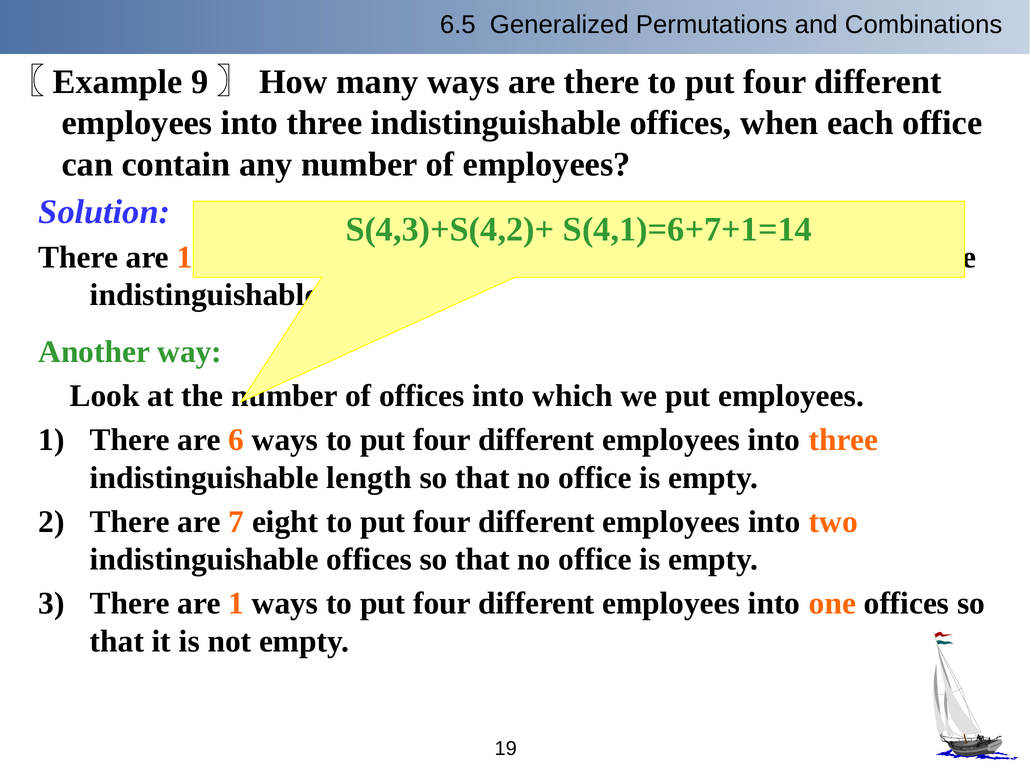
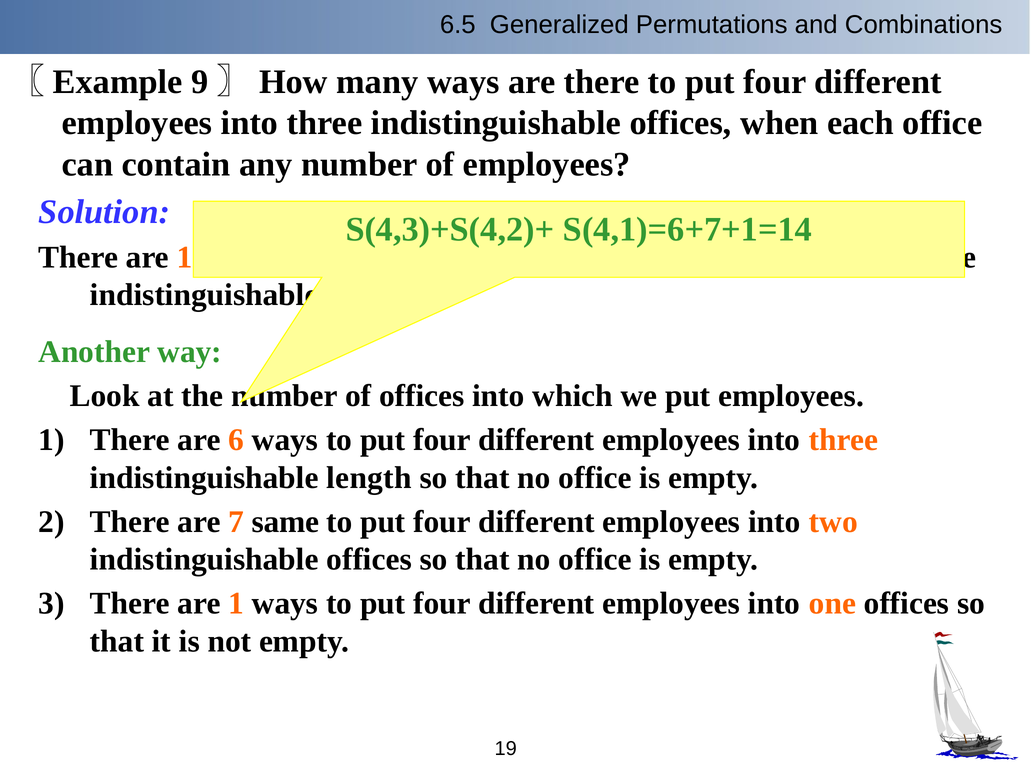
eight: eight -> same
